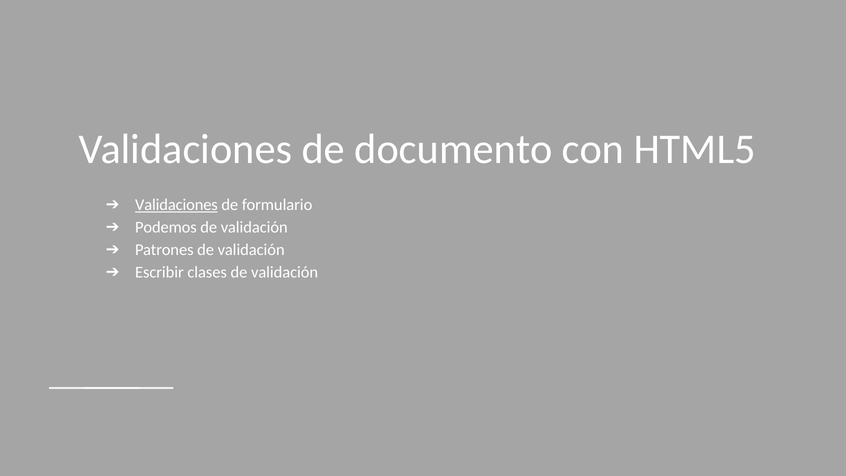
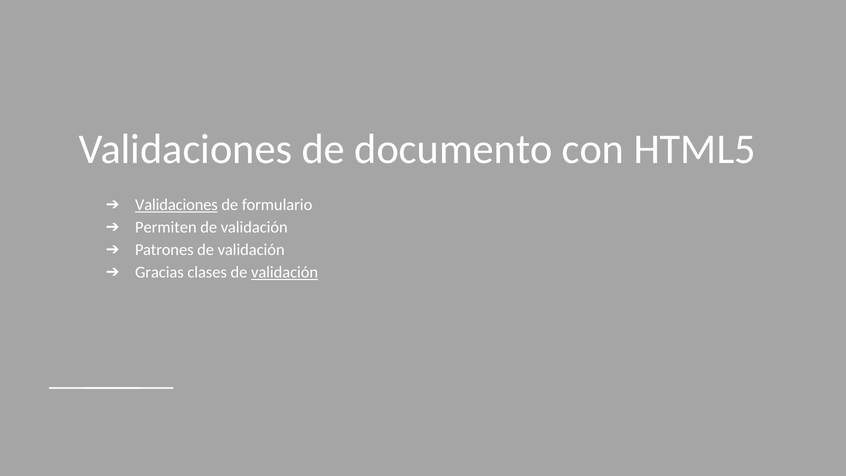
Podemos: Podemos -> Permiten
Escribir: Escribir -> Gracias
validación at (285, 272) underline: none -> present
